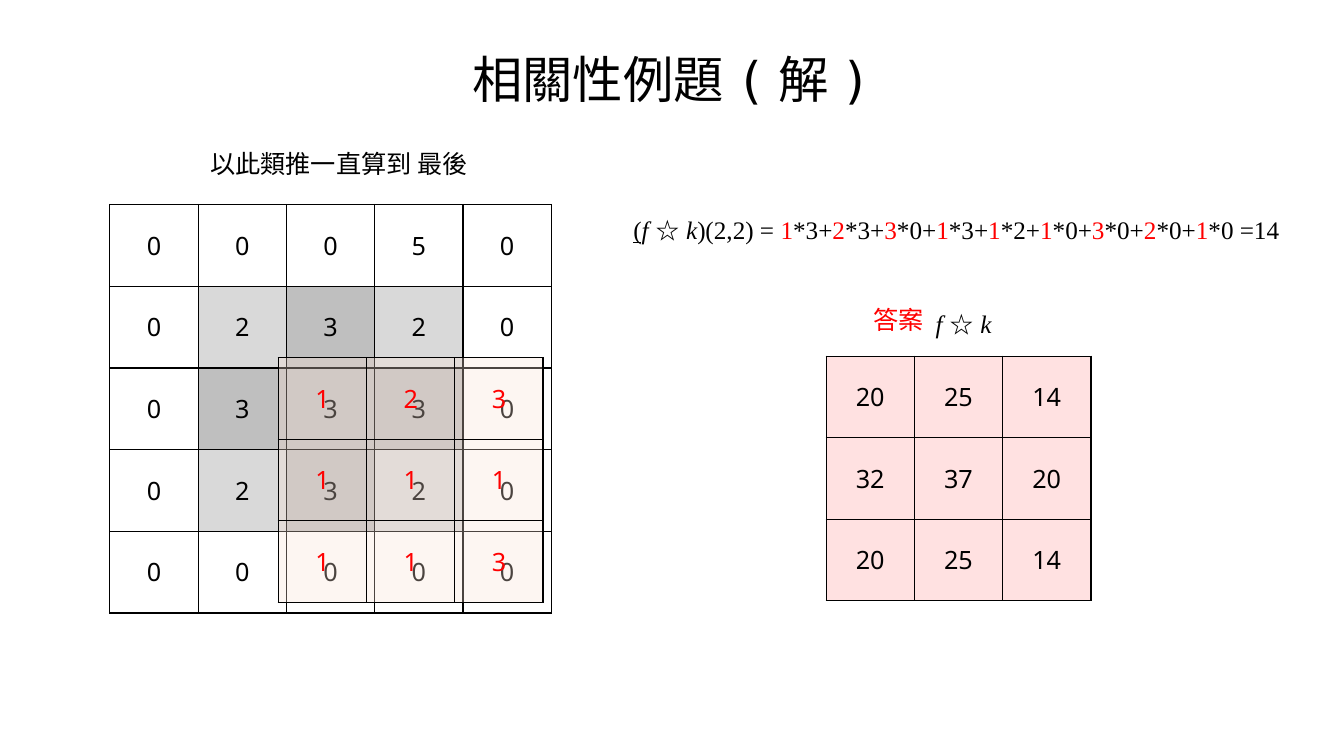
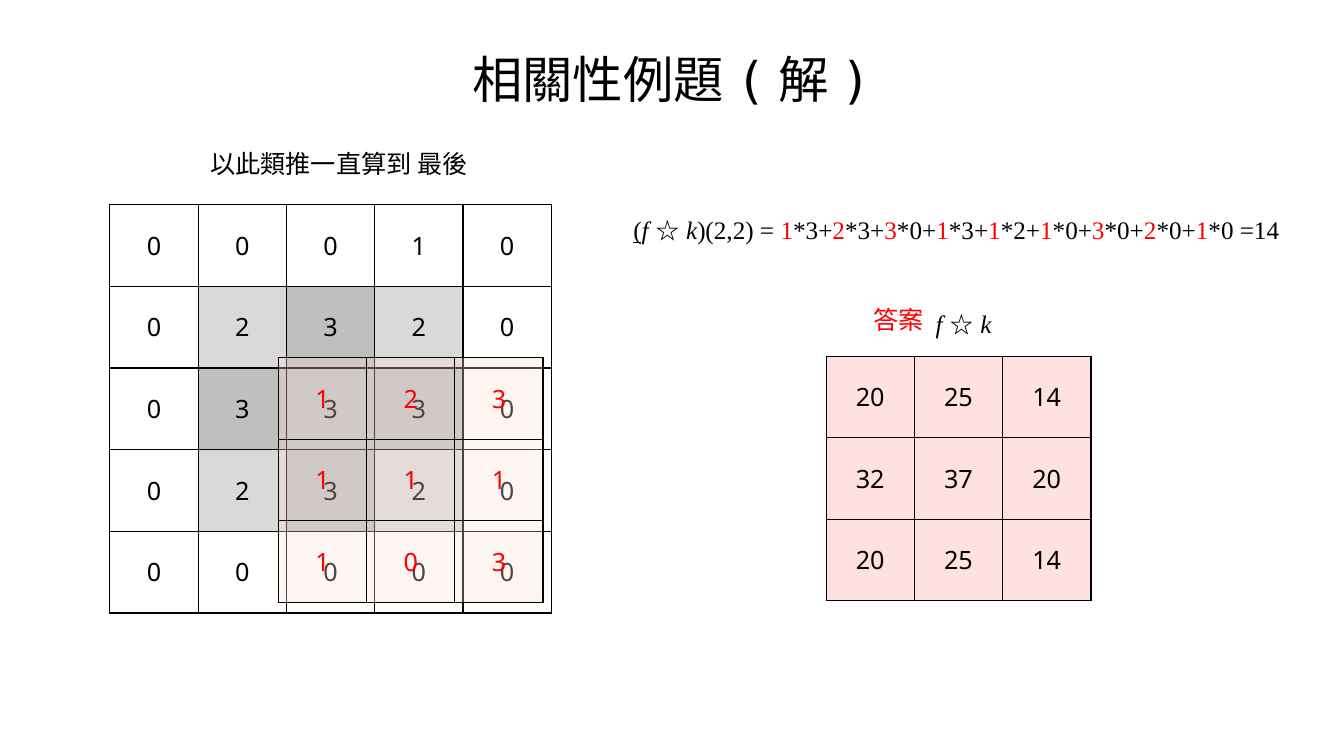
5 at (419, 247): 5 -> 1
1 at (411, 562): 1 -> 0
